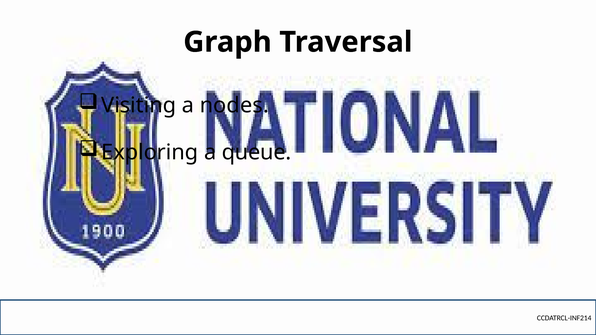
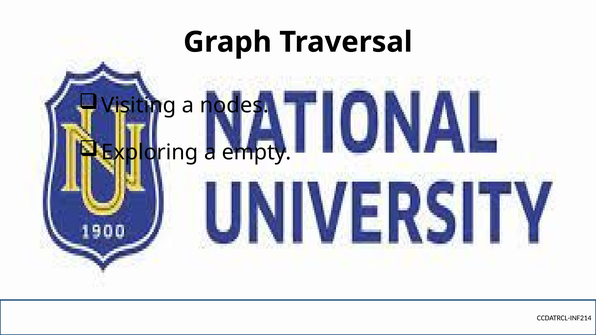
queue: queue -> empty
